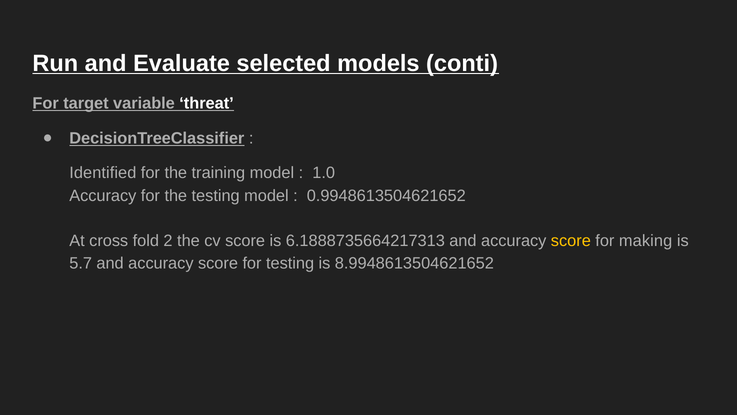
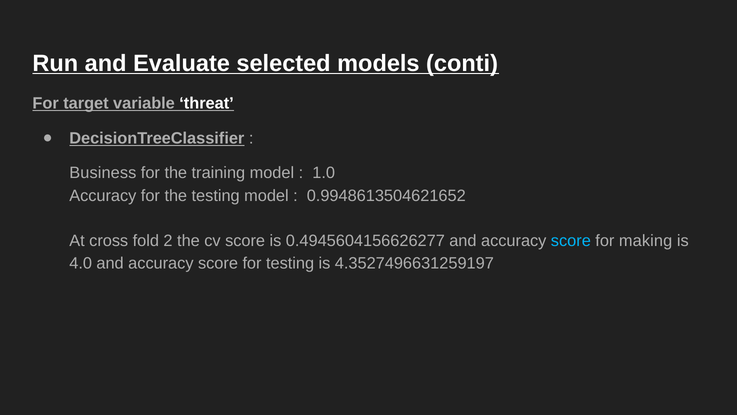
Identified: Identified -> Business
6.1888735664217313: 6.1888735664217313 -> 0.4945604156626277
score at (571, 241) colour: yellow -> light blue
5.7: 5.7 -> 4.0
8.9948613504621652: 8.9948613504621652 -> 4.3527496631259197
